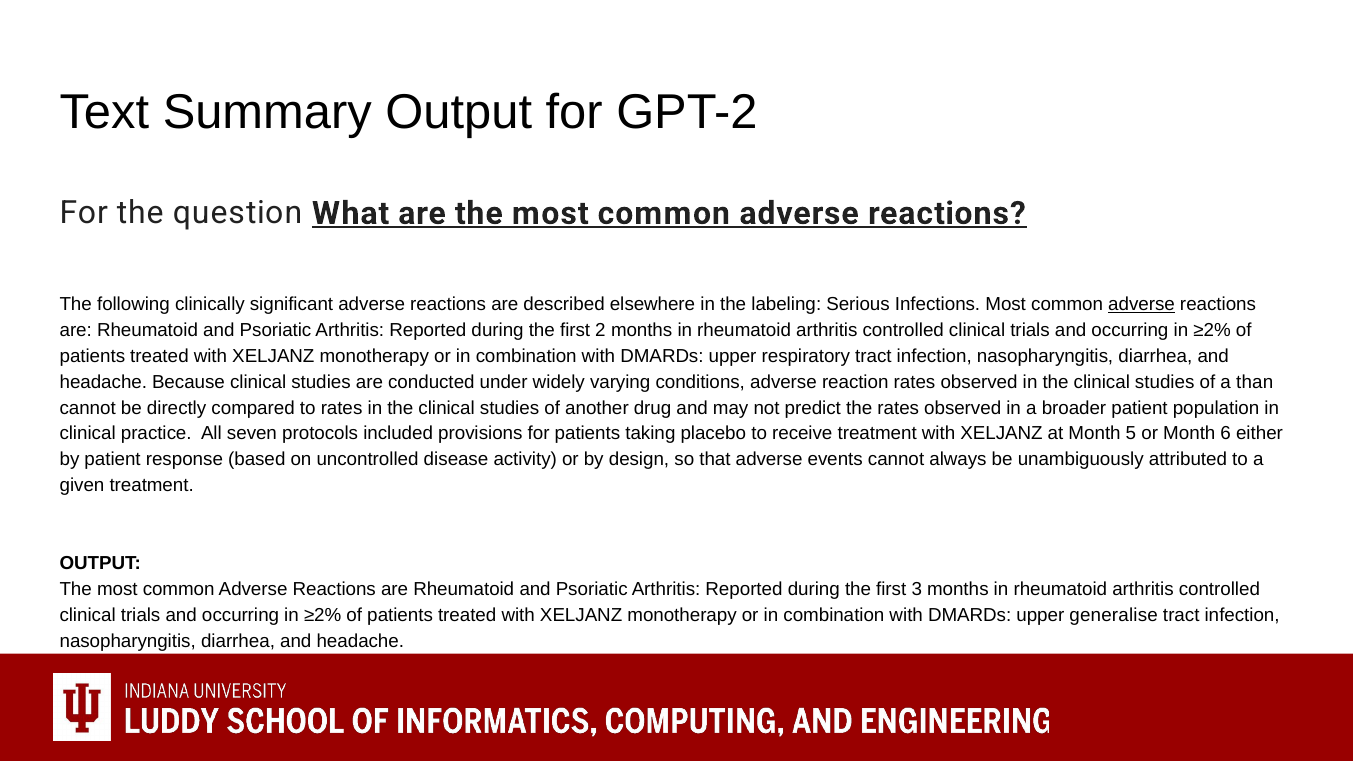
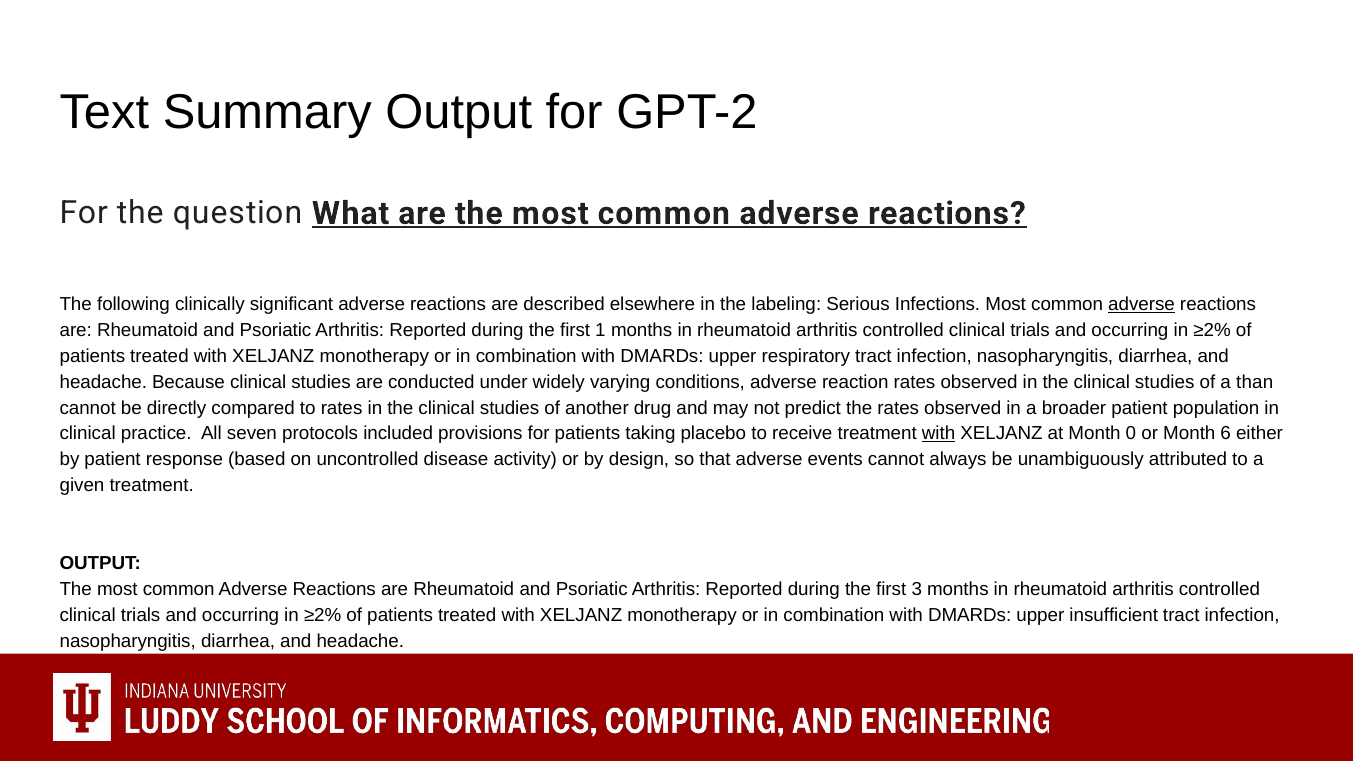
2: 2 -> 1
with at (939, 434) underline: none -> present
5: 5 -> 0
generalise: generalise -> insufficient
